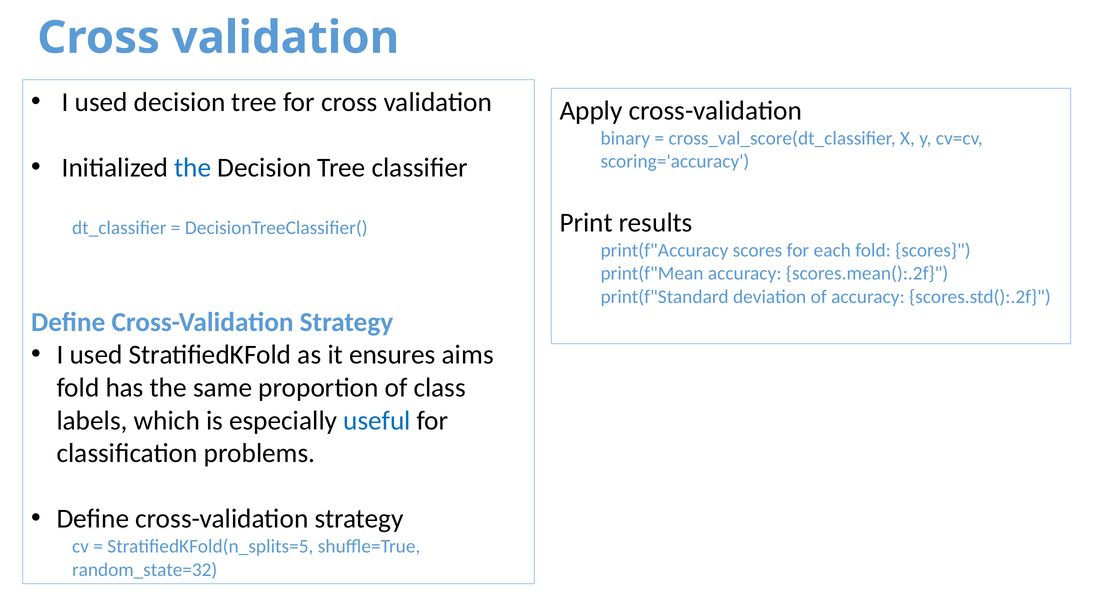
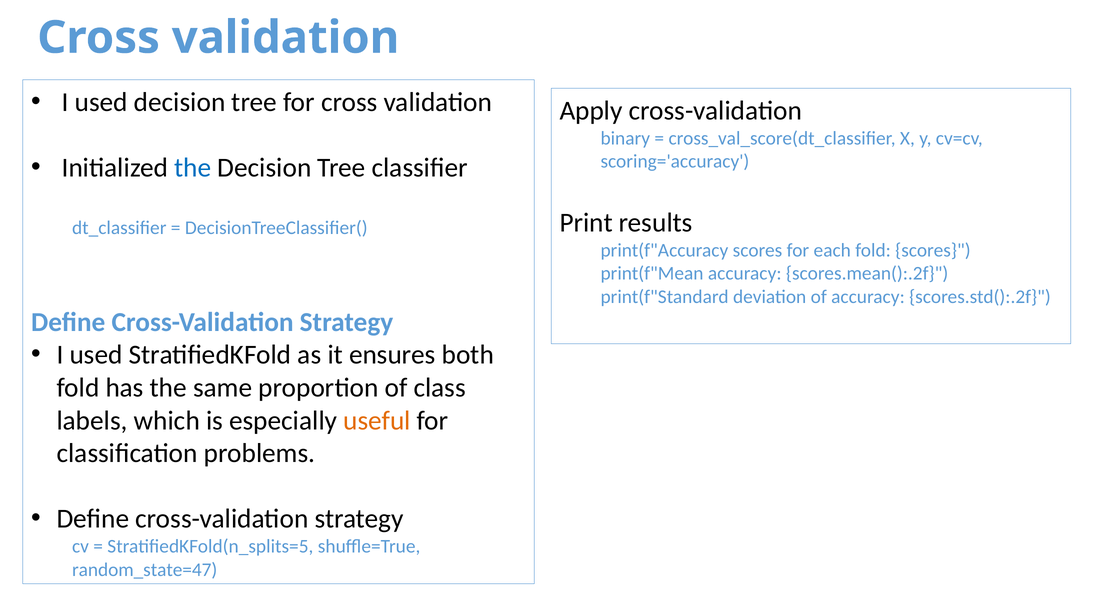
aims: aims -> both
useful colour: blue -> orange
random_state=32: random_state=32 -> random_state=47
